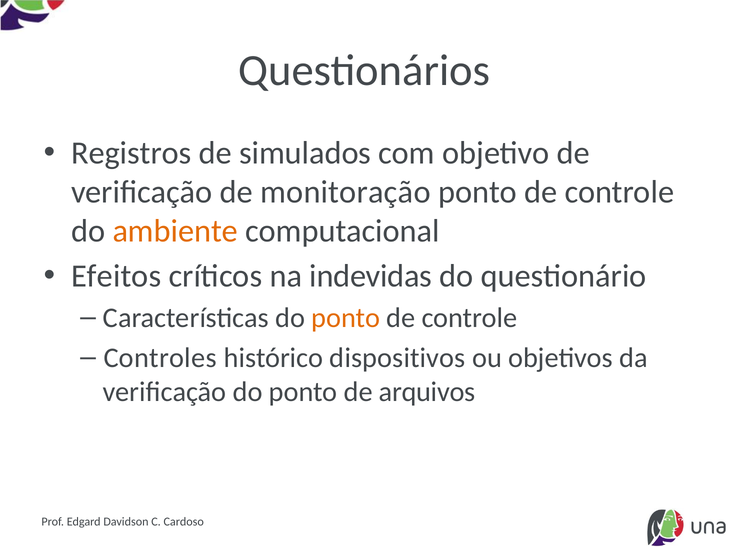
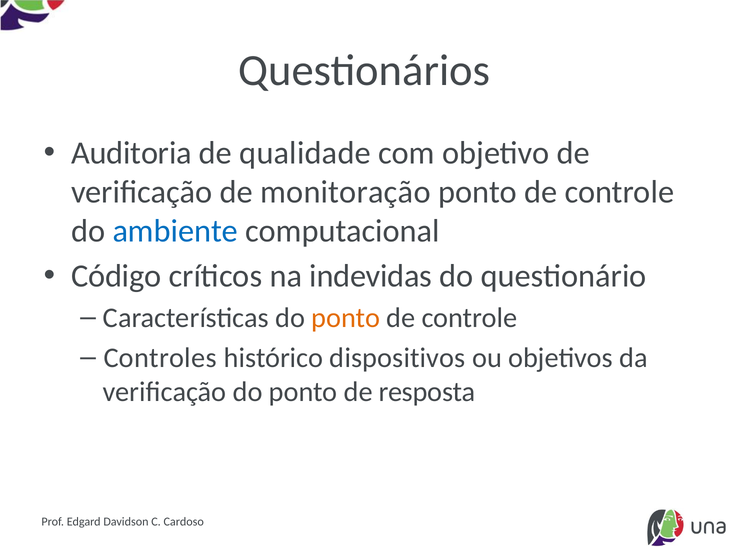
Registros: Registros -> Auditoria
simulados: simulados -> qualidade
ambiente colour: orange -> blue
Efeitos: Efeitos -> Código
arquivos: arquivos -> resposta
